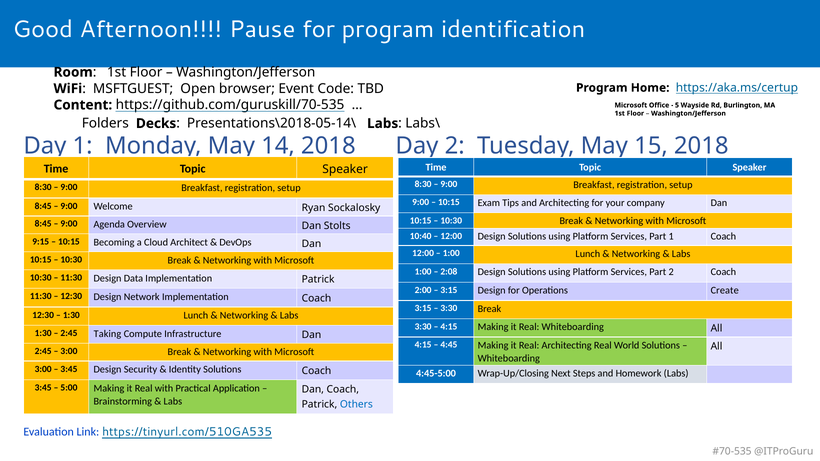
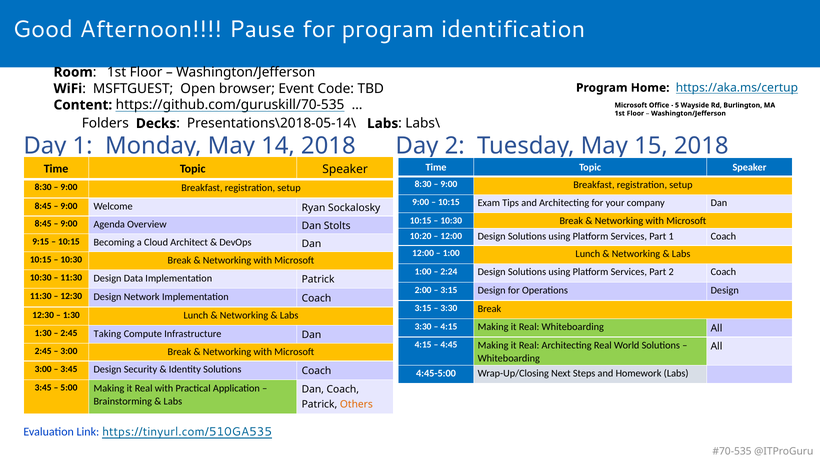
10:40: 10:40 -> 10:20
2:08: 2:08 -> 2:24
Operations Create: Create -> Design
Others colour: blue -> orange
